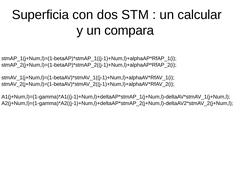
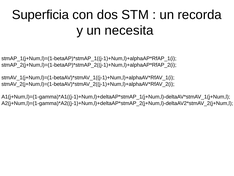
calcular: calcular -> recorda
compara: compara -> necesita
